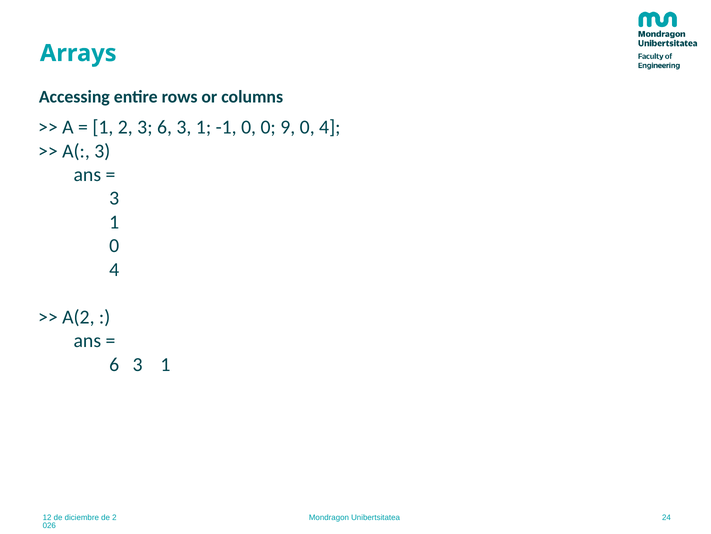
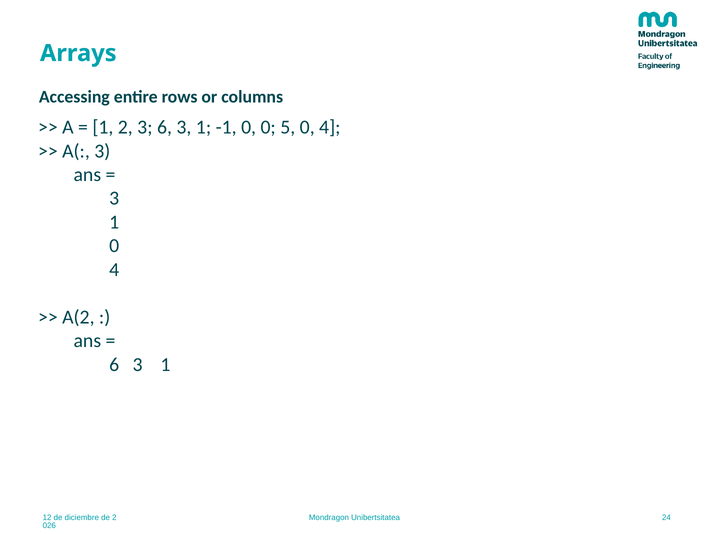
9: 9 -> 5
